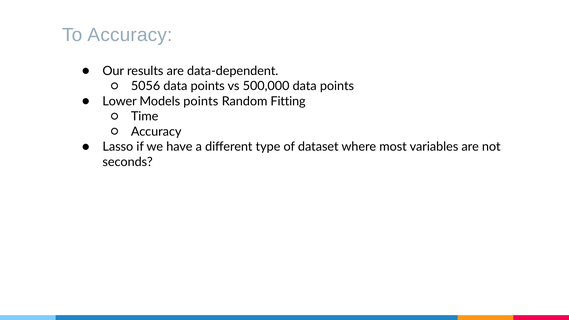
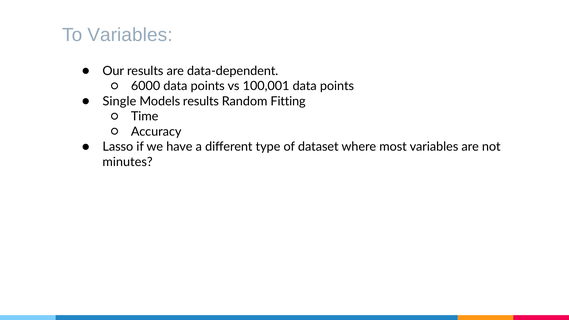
To Accuracy: Accuracy -> Variables
5056: 5056 -> 6000
500,000: 500,000 -> 100,001
Lower: Lower -> Single
Models points: points -> results
seconds: seconds -> minutes
